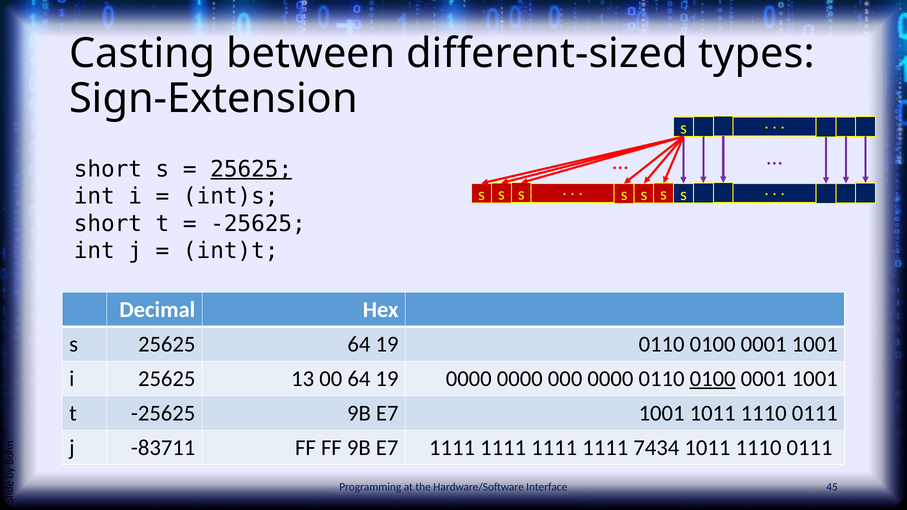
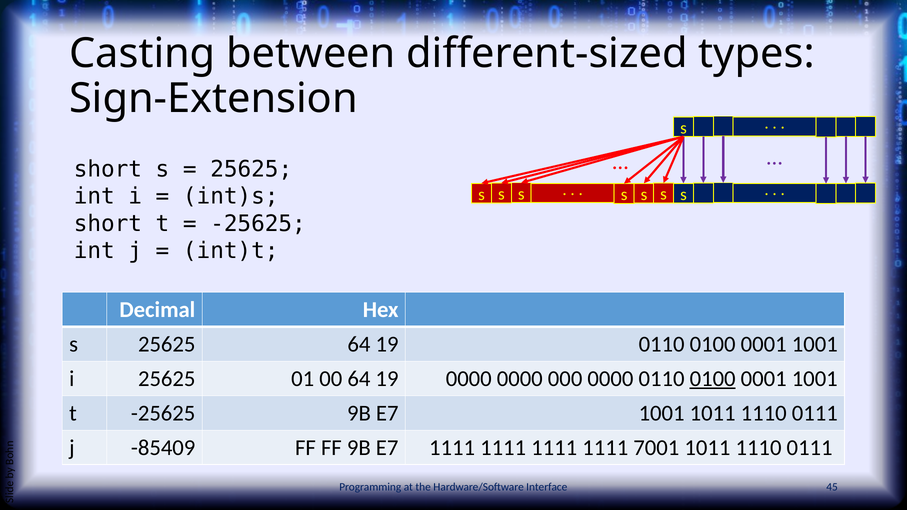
25625 at (251, 169) underline: present -> none
13: 13 -> 01
-83711: -83711 -> -85409
7434: 7434 -> 7001
